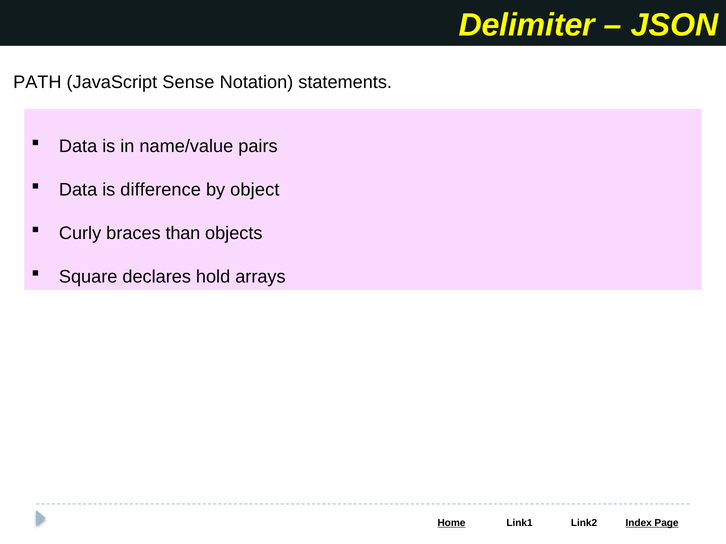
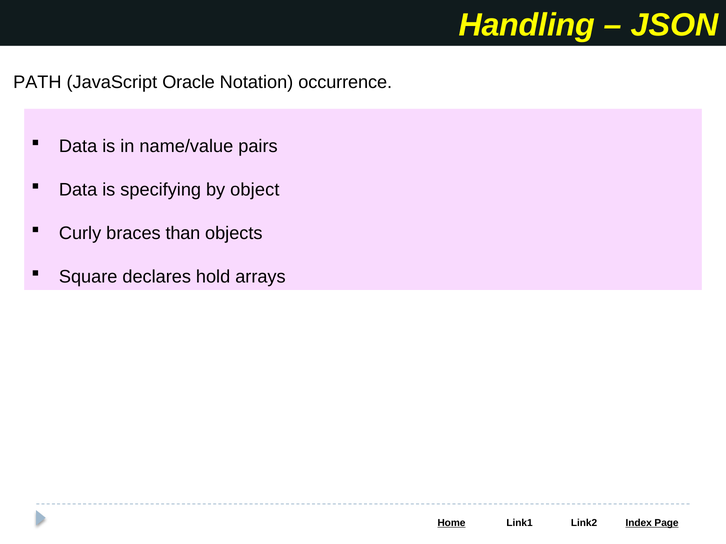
Delimiter: Delimiter -> Handling
Sense: Sense -> Oracle
statements: statements -> occurrence
difference: difference -> specifying
